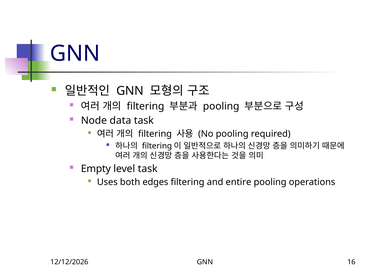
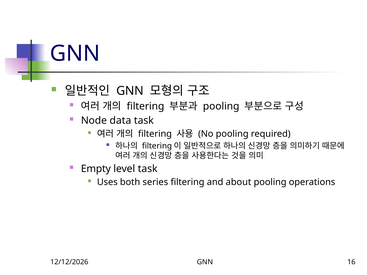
edges: edges -> series
entire: entire -> about
